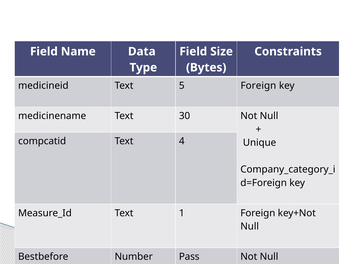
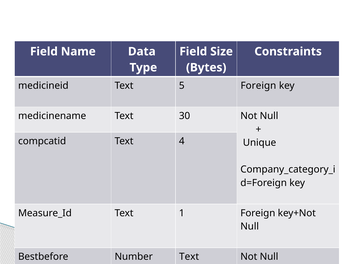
Number Pass: Pass -> Text
